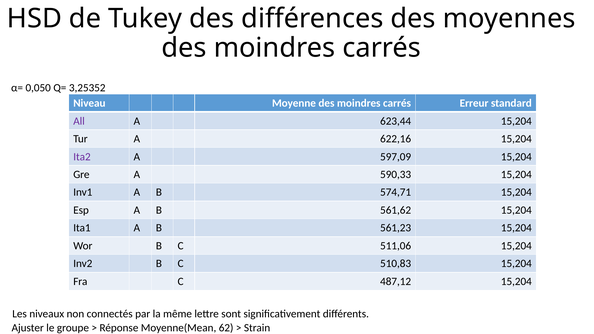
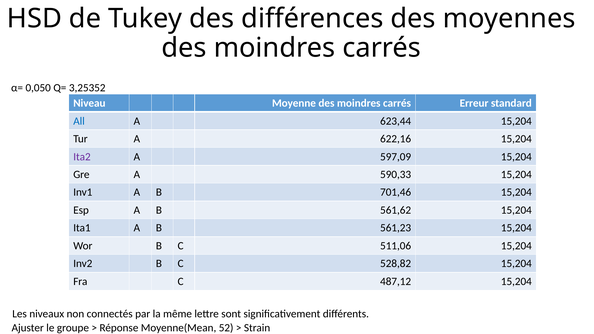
All colour: purple -> blue
574,71: 574,71 -> 701,46
510,83: 510,83 -> 528,82
62: 62 -> 52
